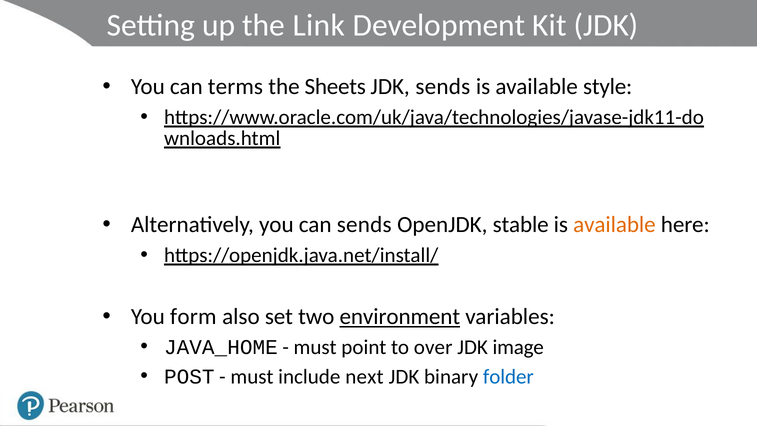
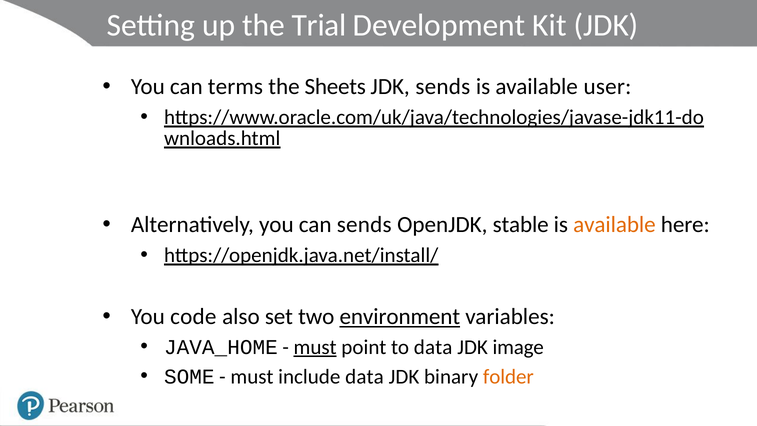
Link: Link -> Trial
available style: style -> user
form: form -> code
must at (315, 347) underline: none -> present
to over: over -> data
POST: POST -> SOME
include next: next -> data
folder colour: blue -> orange
